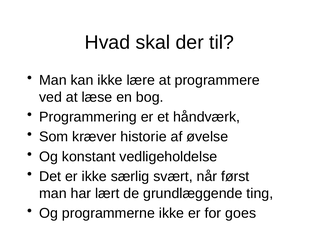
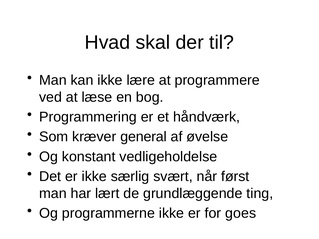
historie: historie -> general
